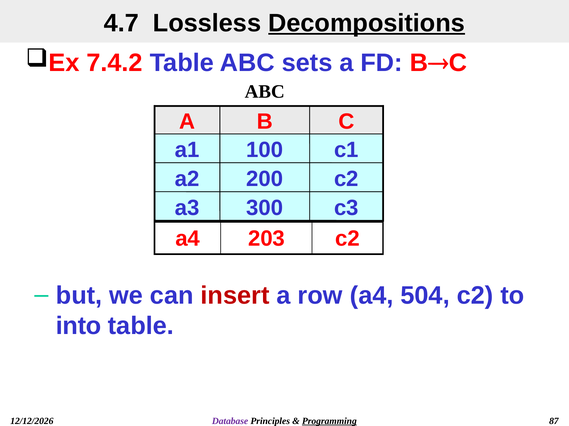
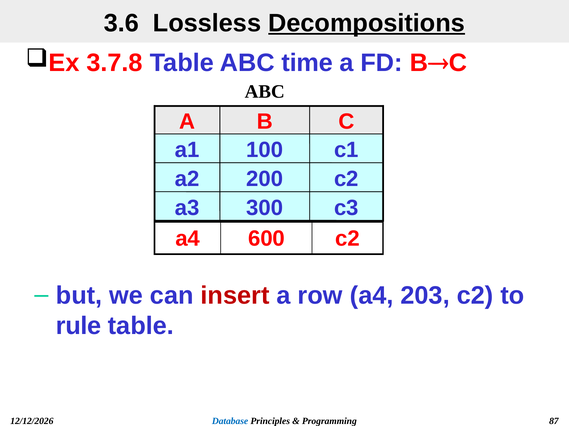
4.7: 4.7 -> 3.6
7.4.2: 7.4.2 -> 3.7.8
sets: sets -> time
203: 203 -> 600
504: 504 -> 203
into: into -> rule
Database colour: purple -> blue
Programming underline: present -> none
